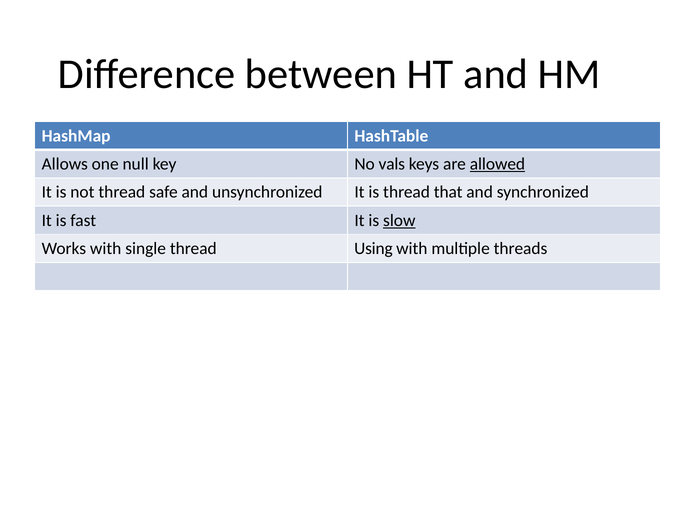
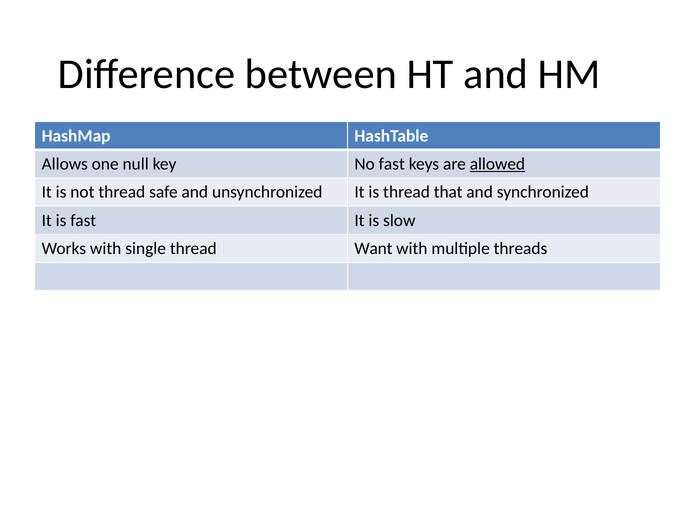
No vals: vals -> fast
slow underline: present -> none
Using: Using -> Want
